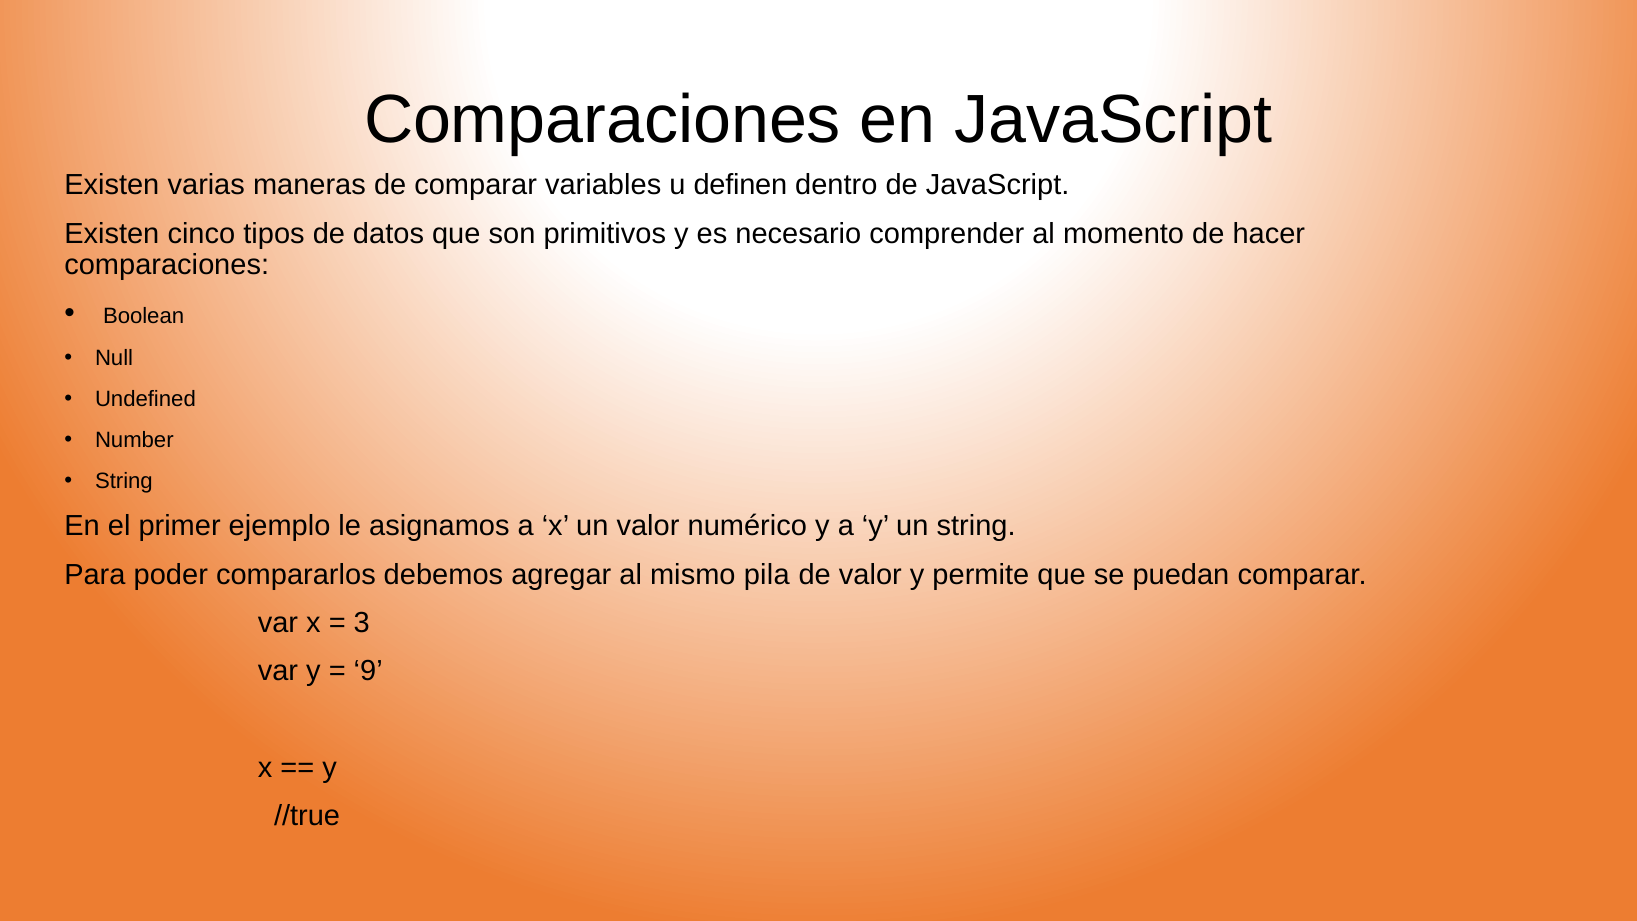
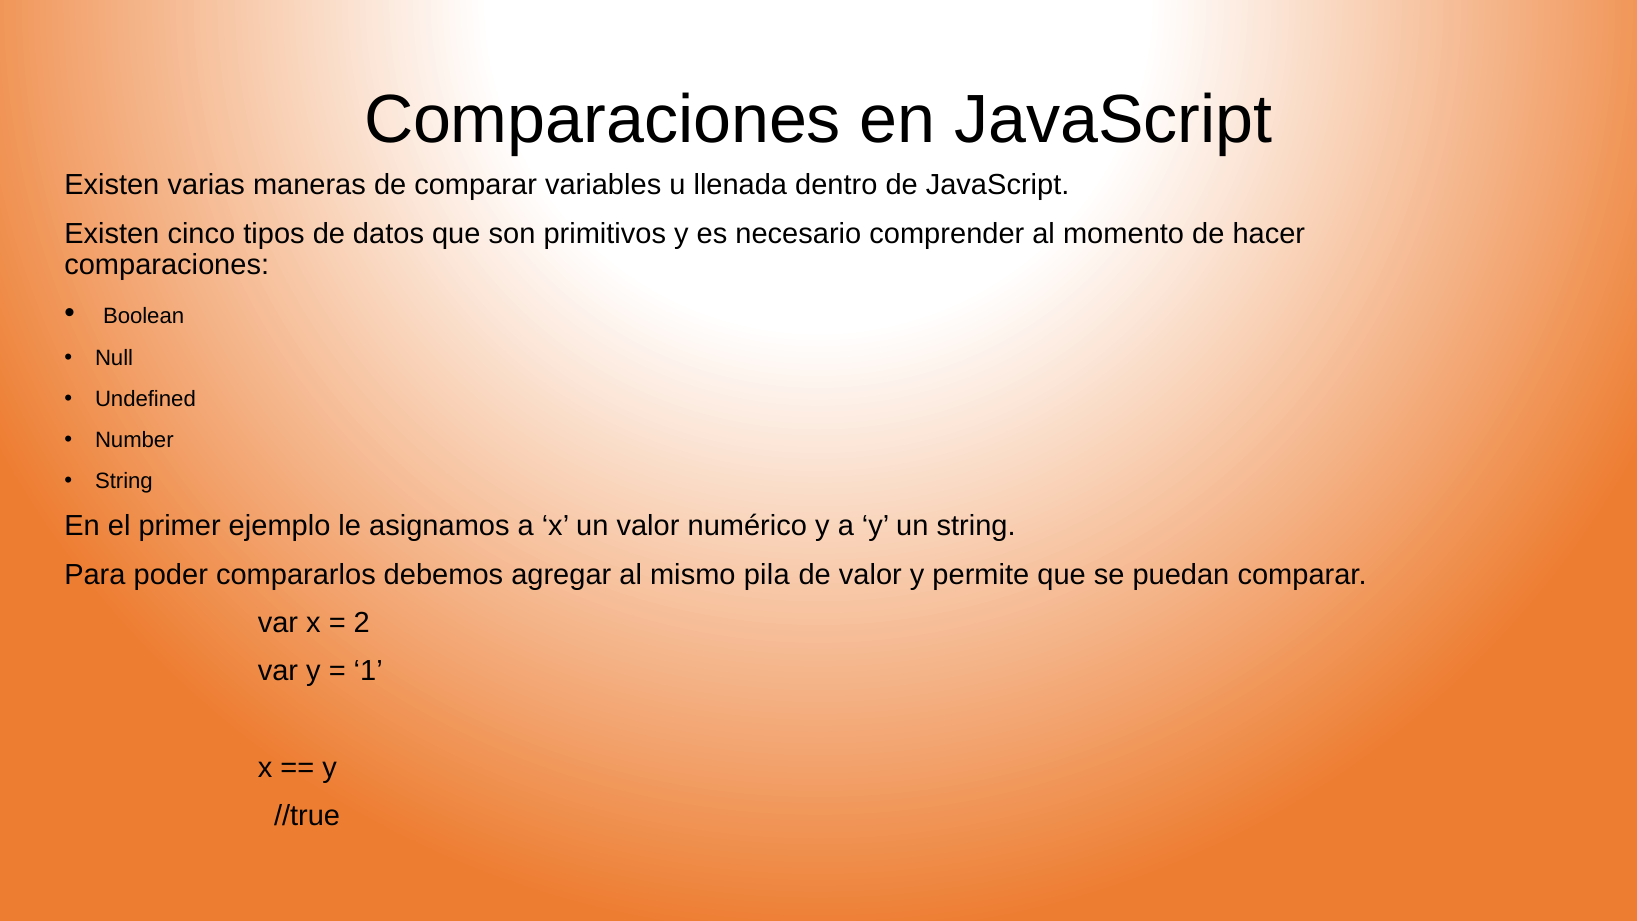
definen: definen -> llenada
3: 3 -> 2
9: 9 -> 1
